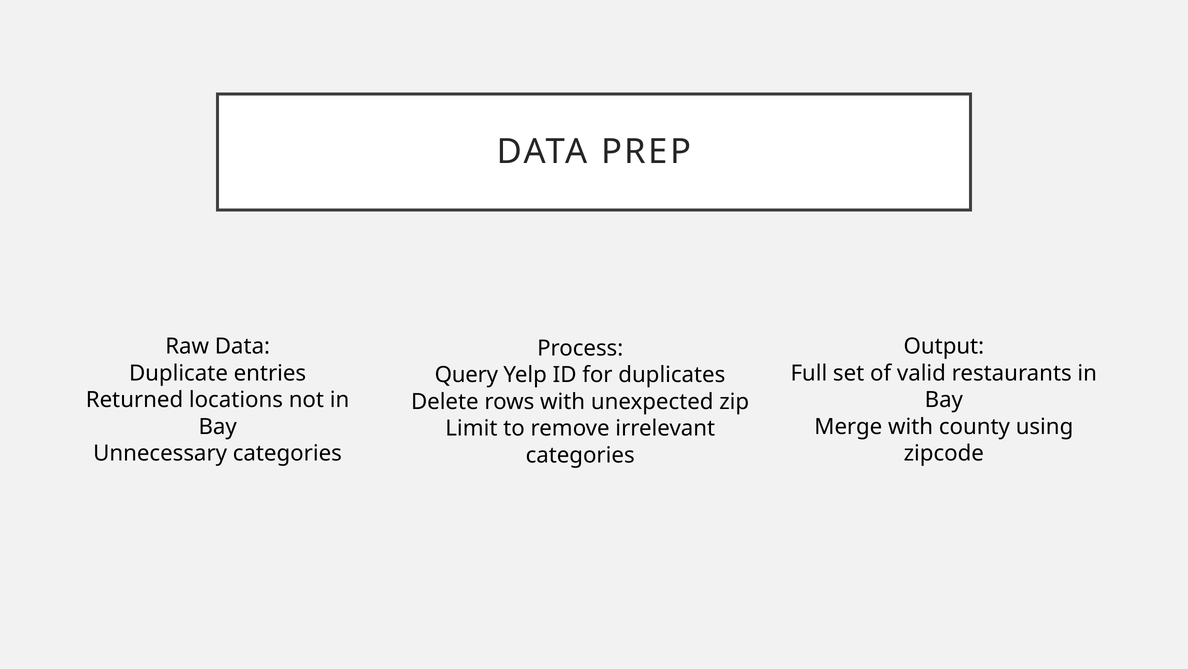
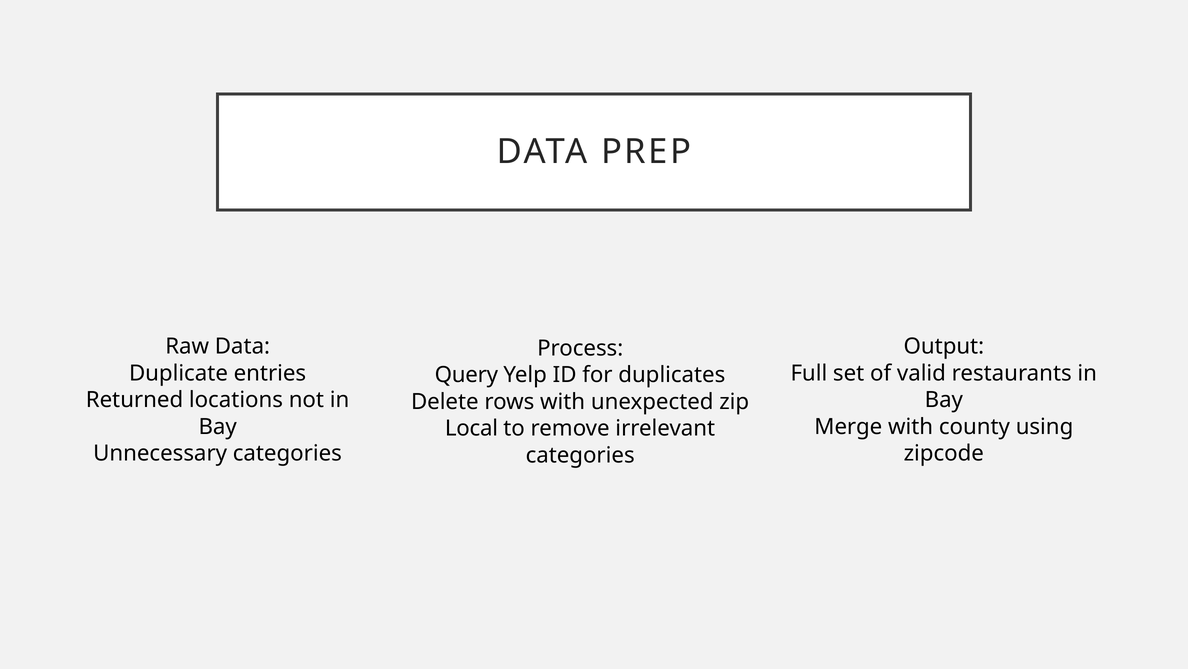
Limit: Limit -> Local
